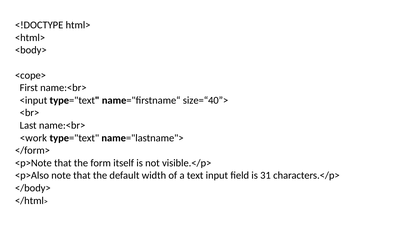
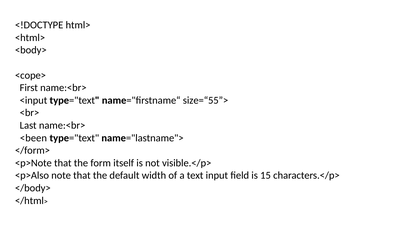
size=“40”>: size=“40”> -> size=“55”>
<work: <work -> <been
31: 31 -> 15
